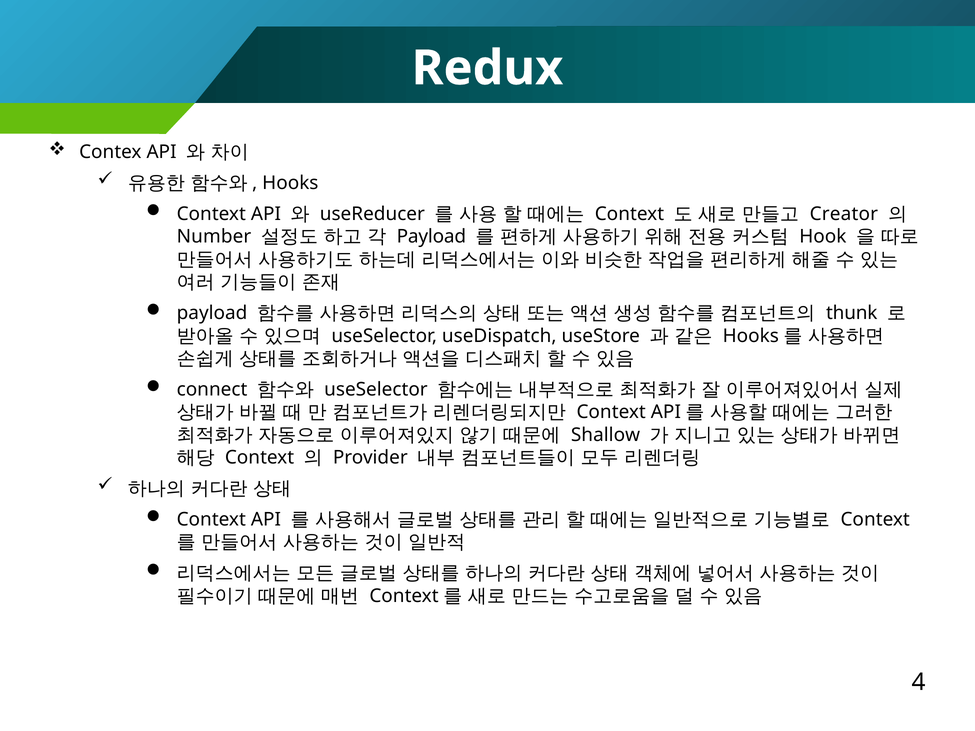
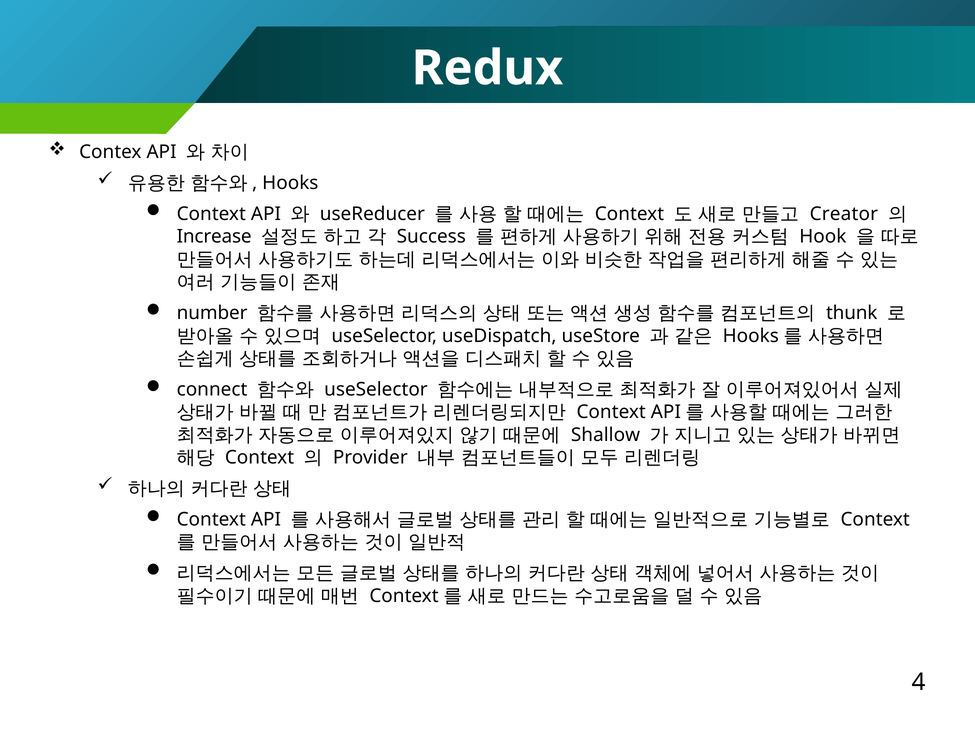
Number: Number -> Increase
Payload at (431, 237): Payload -> Success
payload at (212, 313): payload -> number
